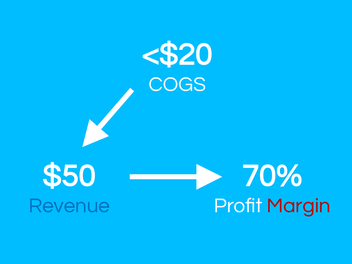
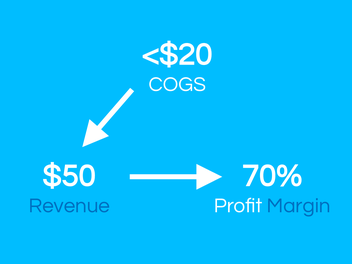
Margin colour: red -> blue
